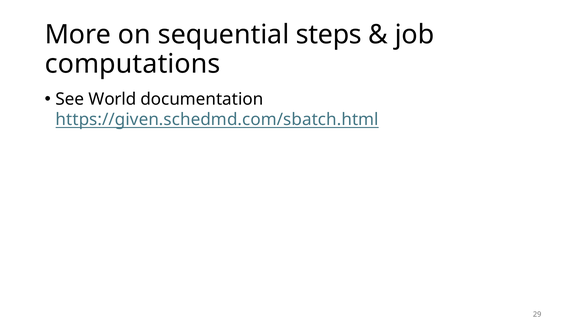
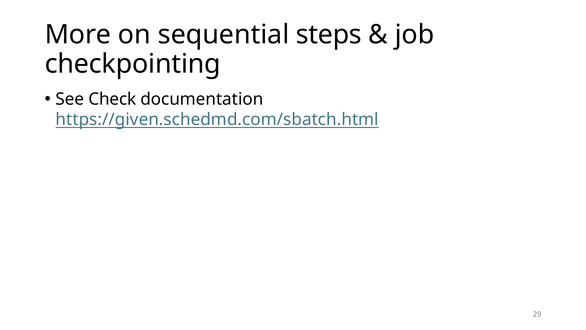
computations: computations -> checkpointing
World: World -> Check
